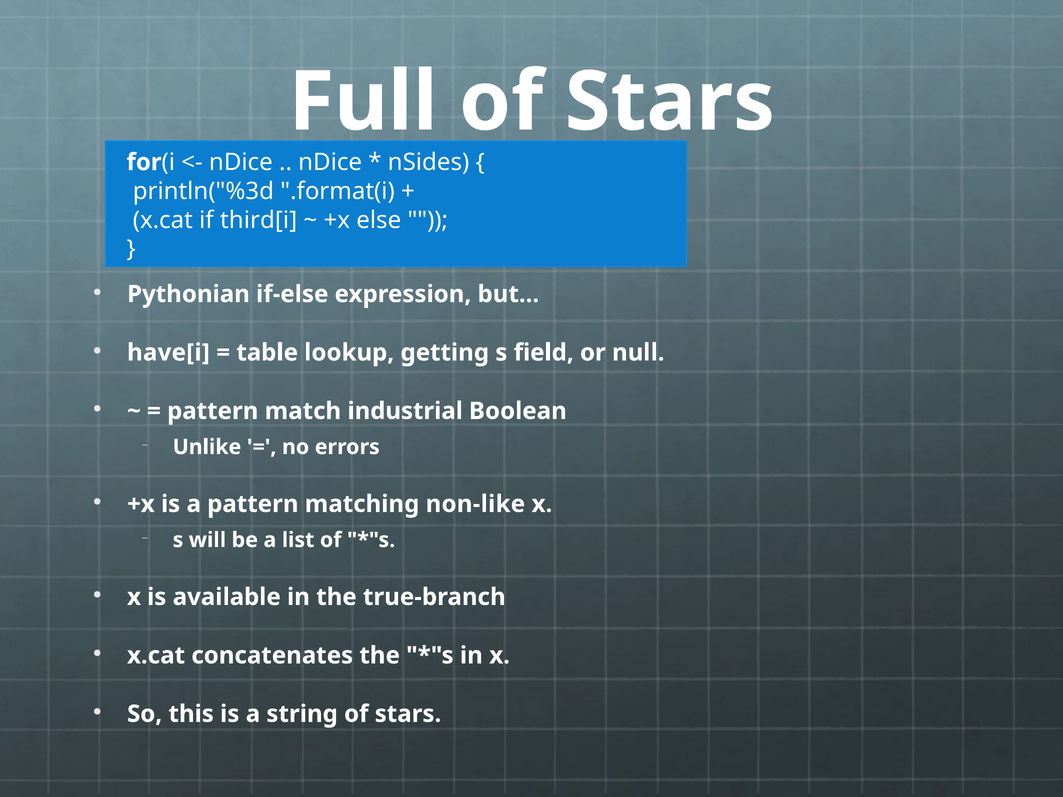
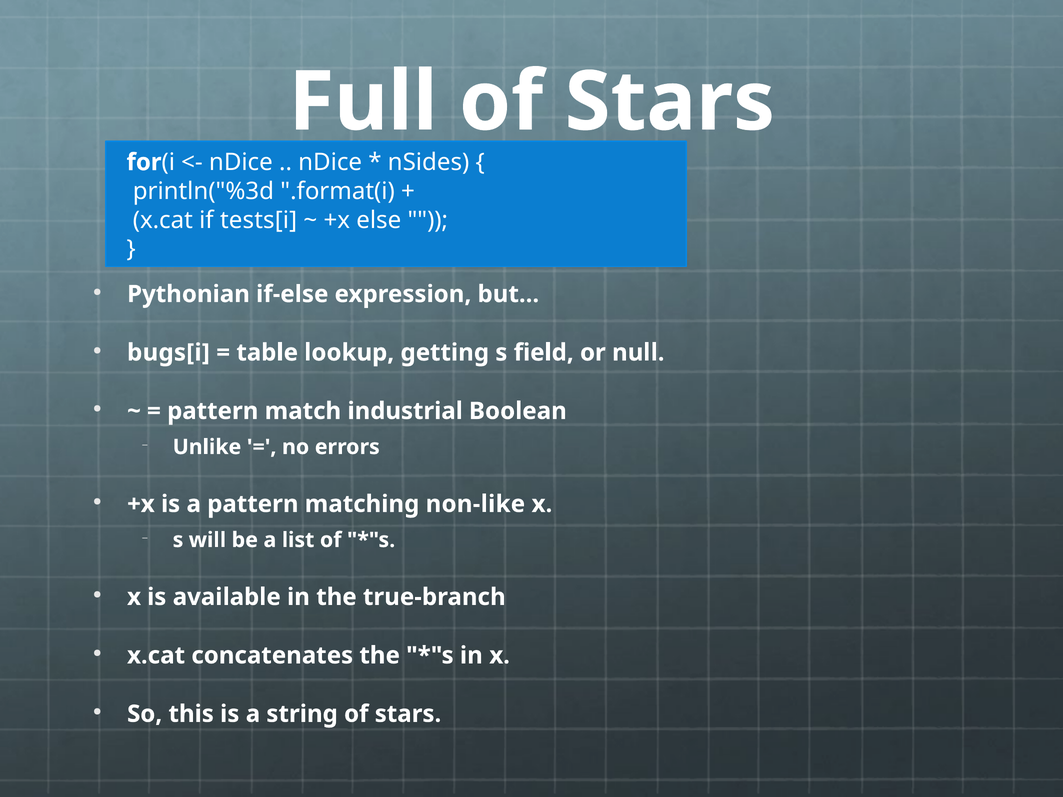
third[i: third[i -> tests[i
have[i: have[i -> bugs[i
